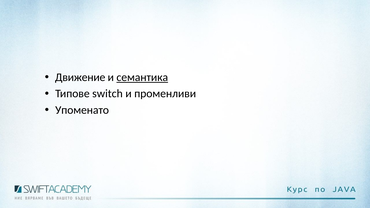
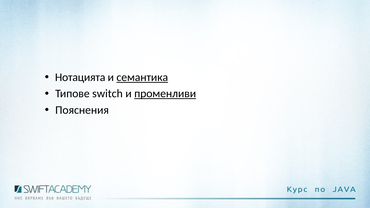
Движение: Движение -> Нотацията
променливи underline: none -> present
Упоменато: Упоменато -> Пояснения
